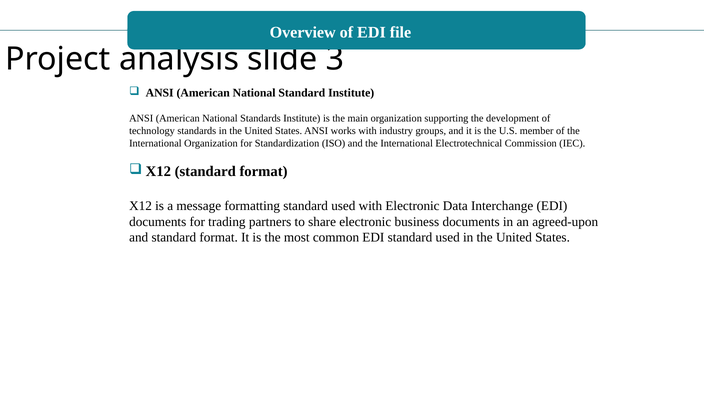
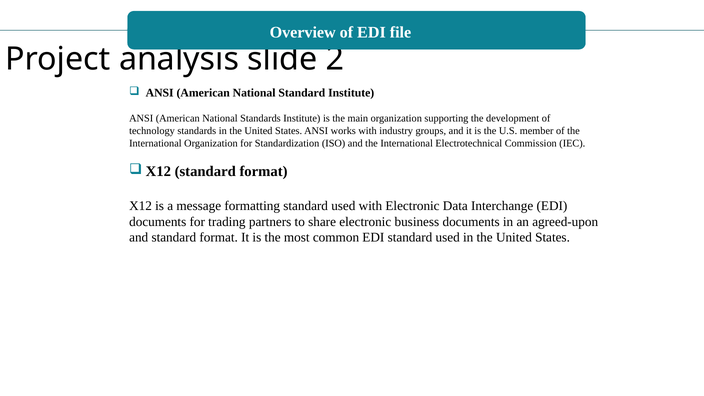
3: 3 -> 2
